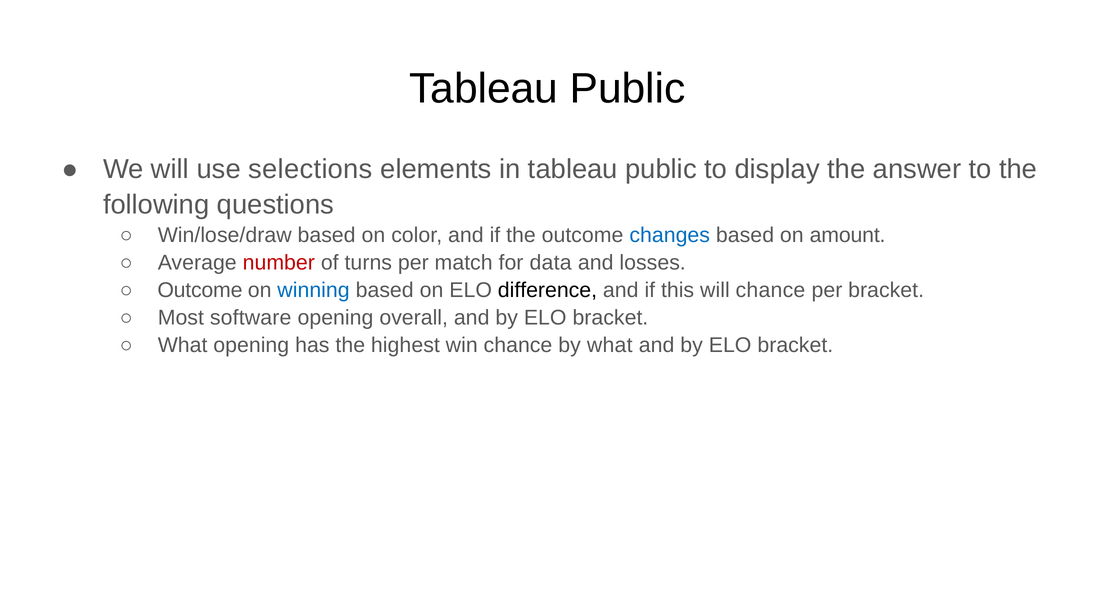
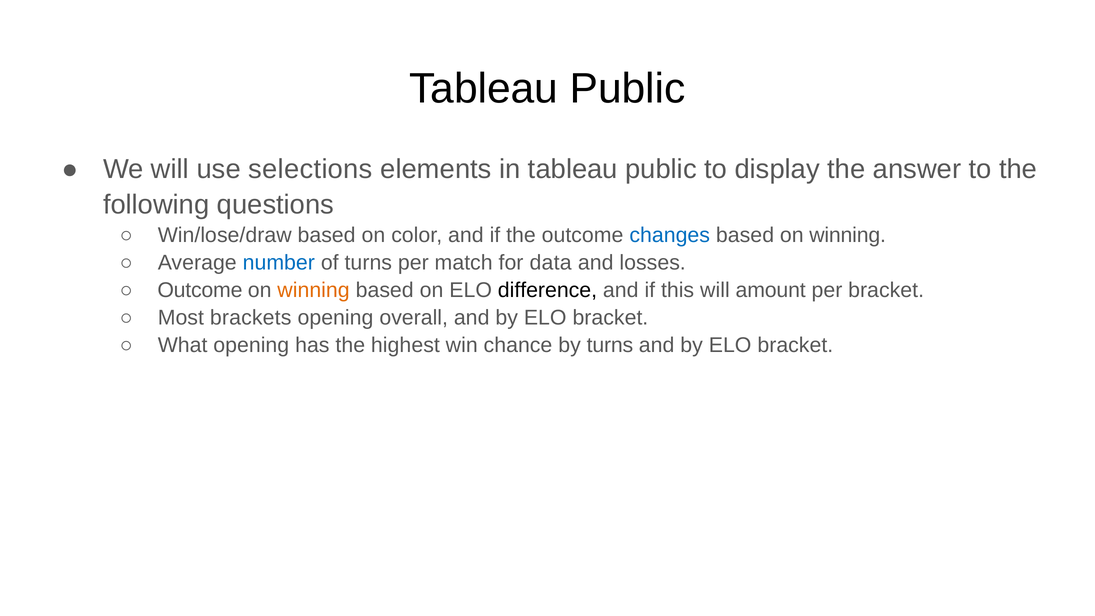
based on amount: amount -> winning
number colour: red -> blue
winning at (314, 290) colour: blue -> orange
will chance: chance -> amount
software: software -> brackets
by what: what -> turns
